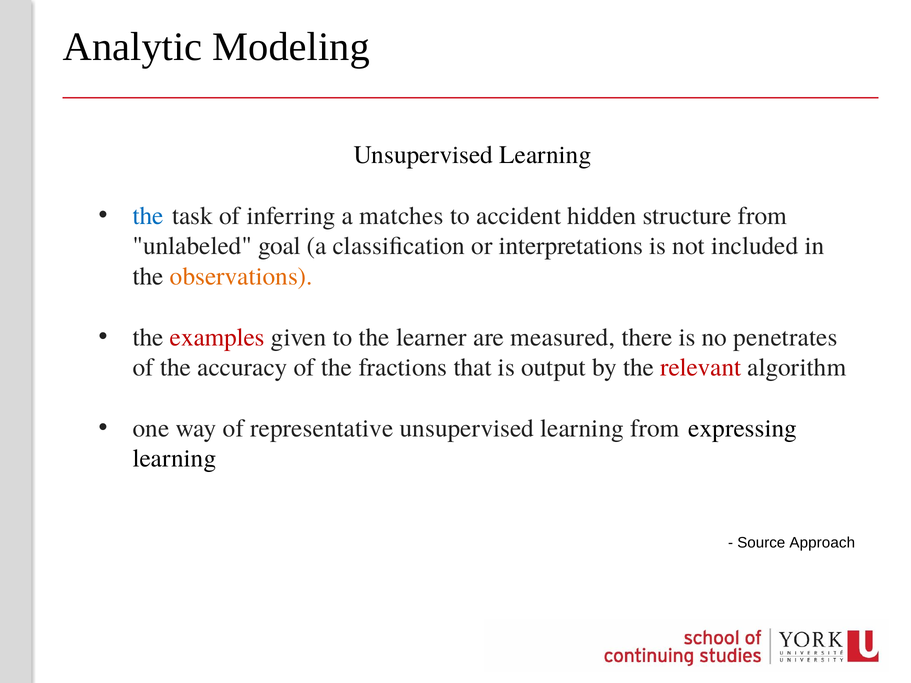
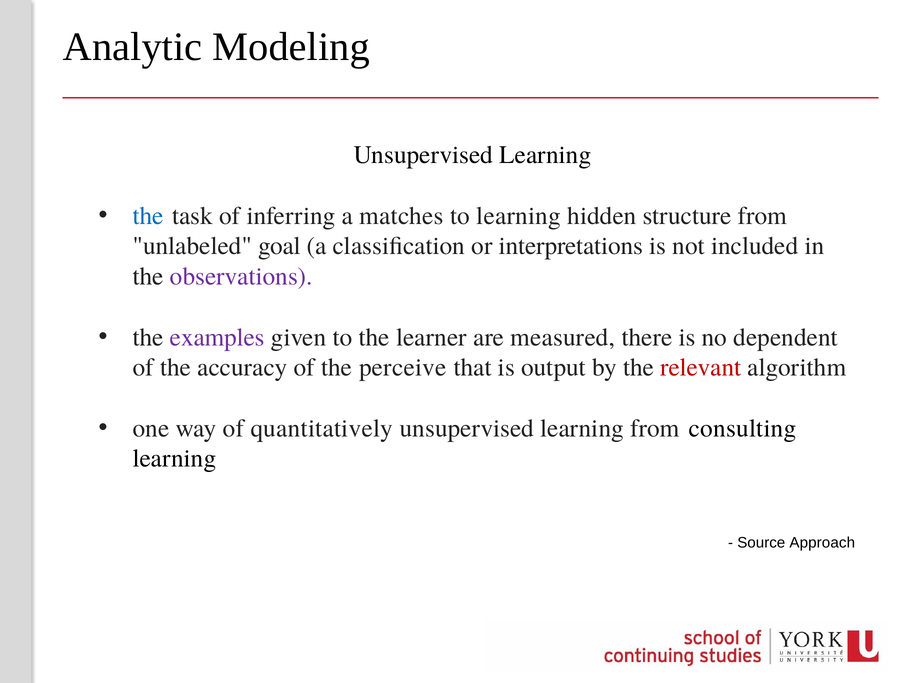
to accident: accident -> learning
observations colour: orange -> purple
examples colour: red -> purple
penetrates: penetrates -> dependent
fractions: fractions -> perceive
representative: representative -> quantitatively
expressing: expressing -> consulting
